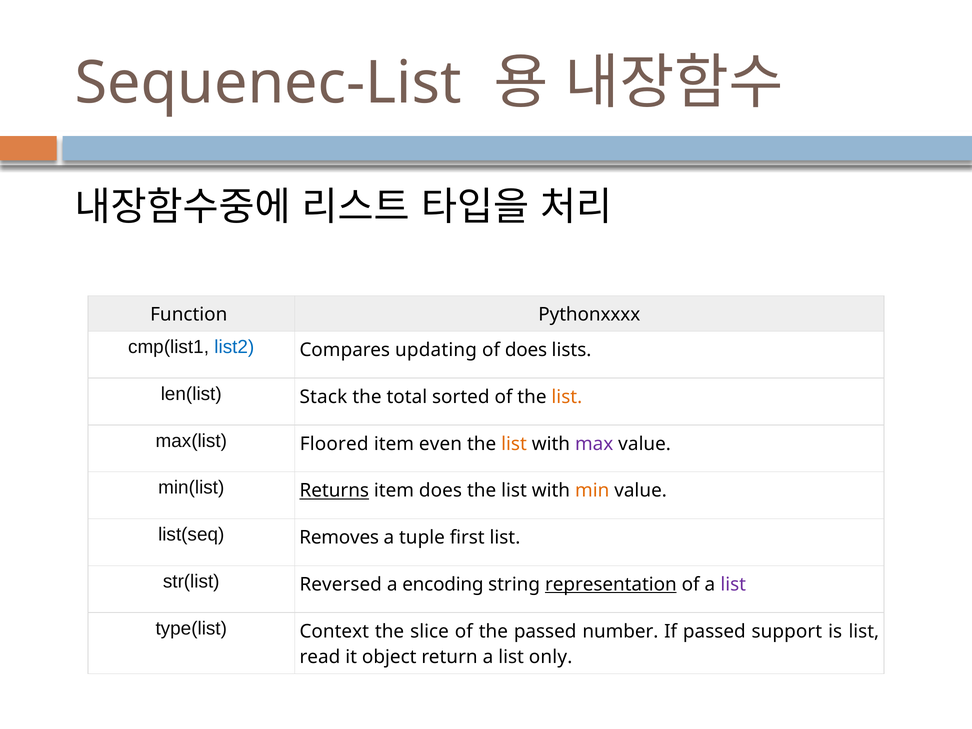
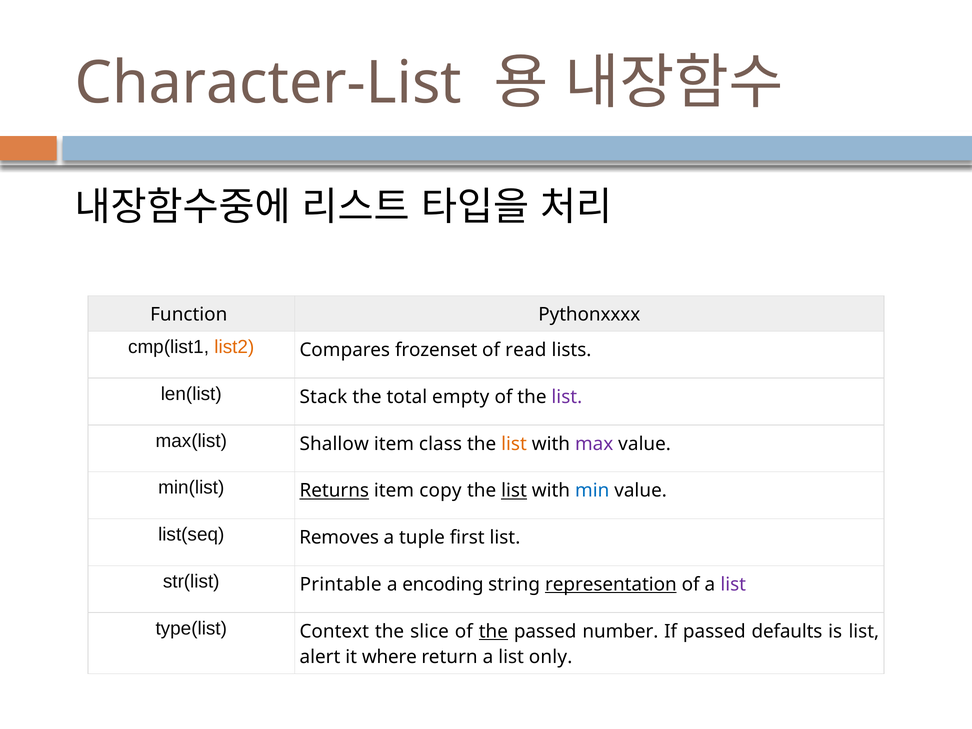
Sequenec-List: Sequenec-List -> Character-List
list2 colour: blue -> orange
updating: updating -> frozenset
of does: does -> read
sorted: sorted -> empty
list at (567, 397) colour: orange -> purple
Floored: Floored -> Shallow
even: even -> class
item does: does -> copy
list at (514, 491) underline: none -> present
min colour: orange -> blue
Reversed: Reversed -> Printable
the at (493, 631) underline: none -> present
support: support -> defaults
read: read -> alert
object: object -> where
